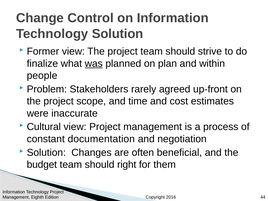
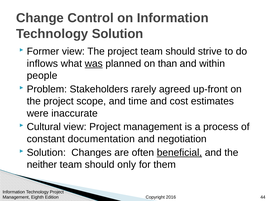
finalize: finalize -> inflows
plan: plan -> than
beneficial underline: none -> present
budget: budget -> neither
right: right -> only
